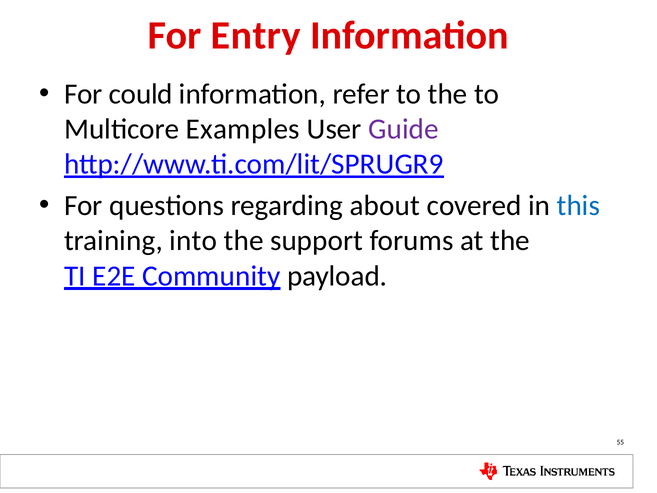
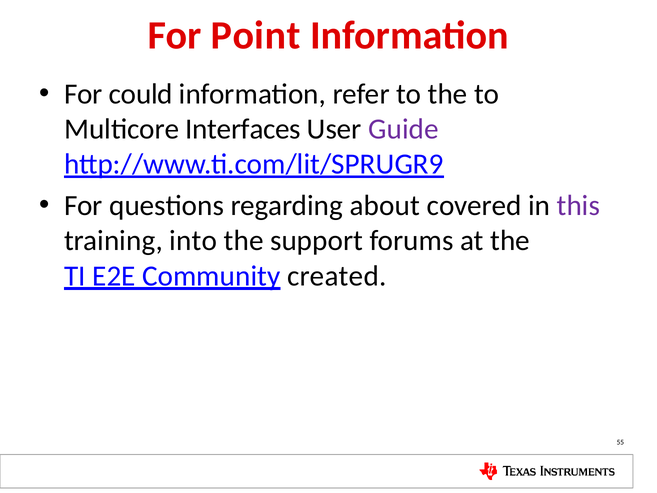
Entry: Entry -> Point
Examples: Examples -> Interfaces
this colour: blue -> purple
payload: payload -> created
